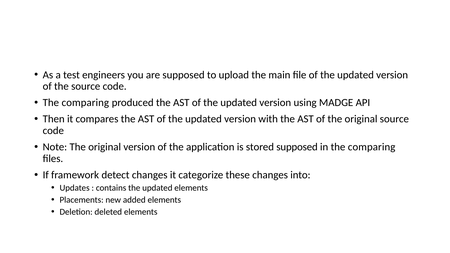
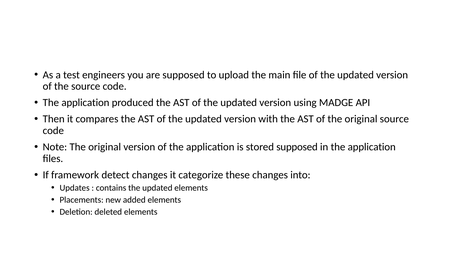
comparing at (85, 103): comparing -> application
in the comparing: comparing -> application
